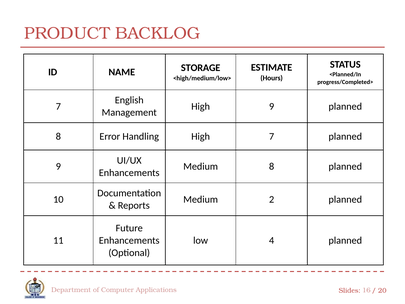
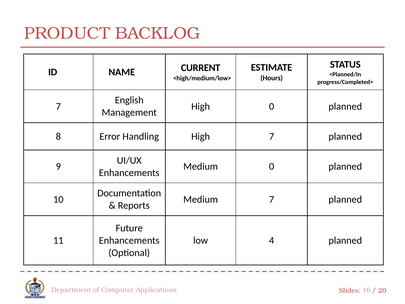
STORAGE: STORAGE -> CURRENT
High 9: 9 -> 0
Medium 8: 8 -> 0
Medium 2: 2 -> 7
